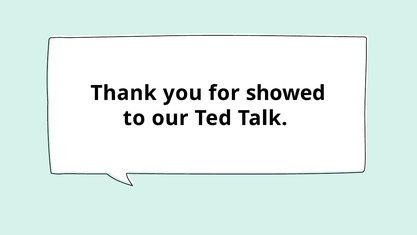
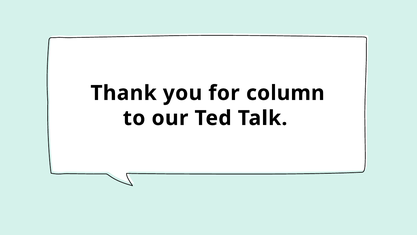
showed: showed -> column
